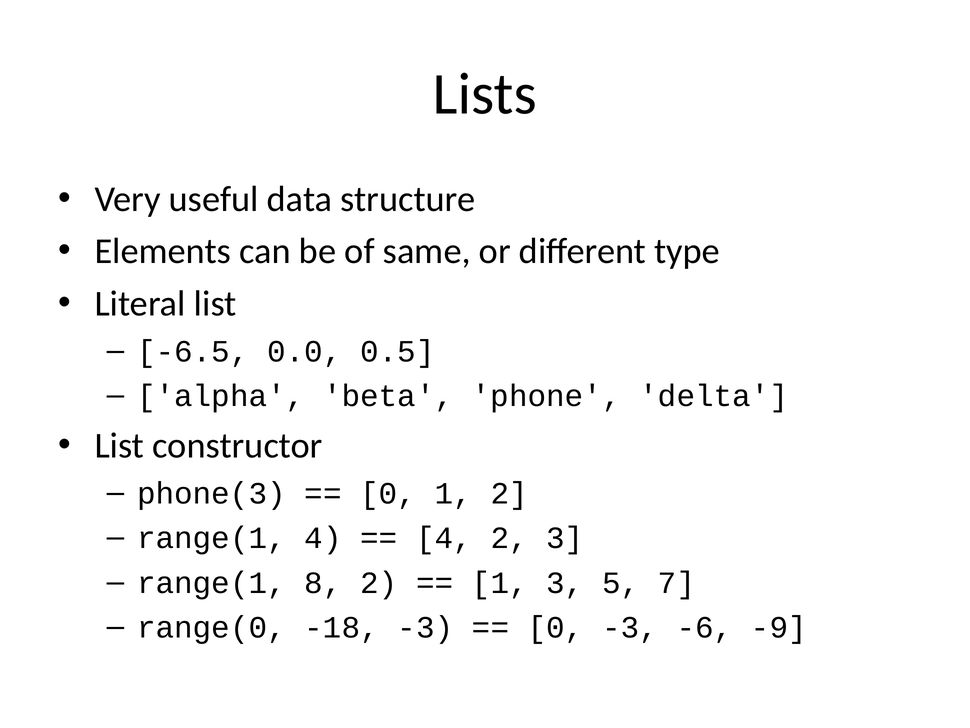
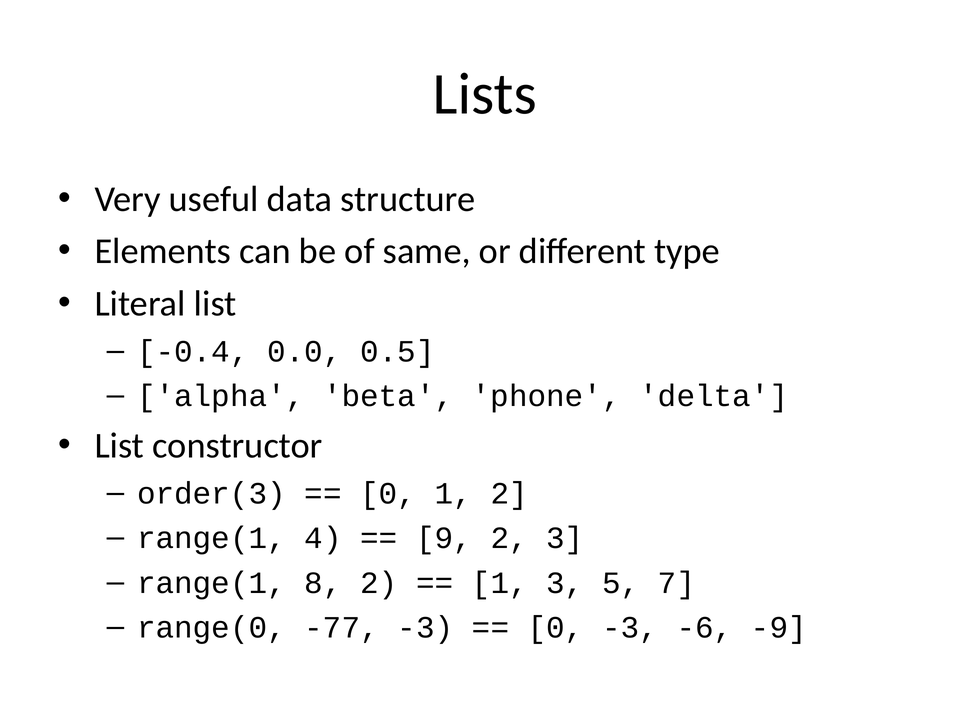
-6.5: -6.5 -> -0.4
phone(3: phone(3 -> order(3
4 at (444, 538): 4 -> 9
-18: -18 -> -77
